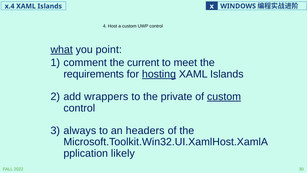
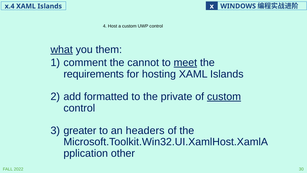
point: point -> them
current: current -> cannot
meet underline: none -> present
hosting underline: present -> none
wrappers: wrappers -> formatted
always: always -> greater
likely: likely -> other
